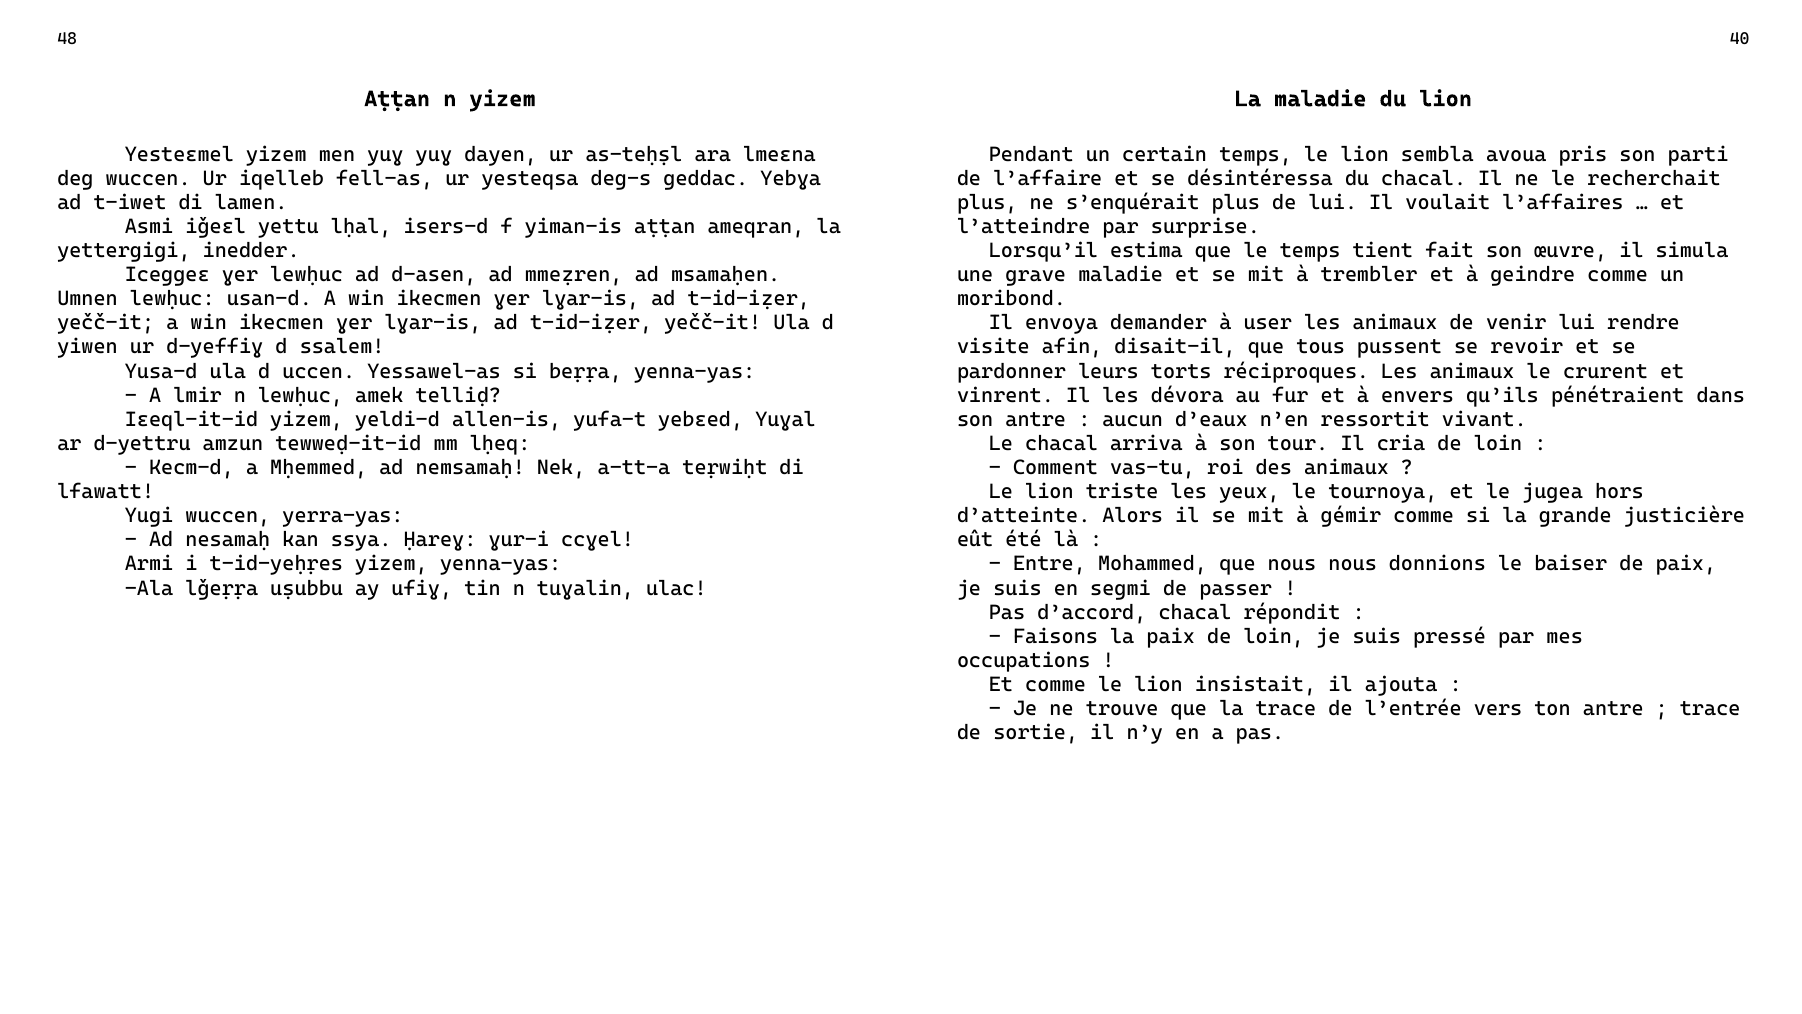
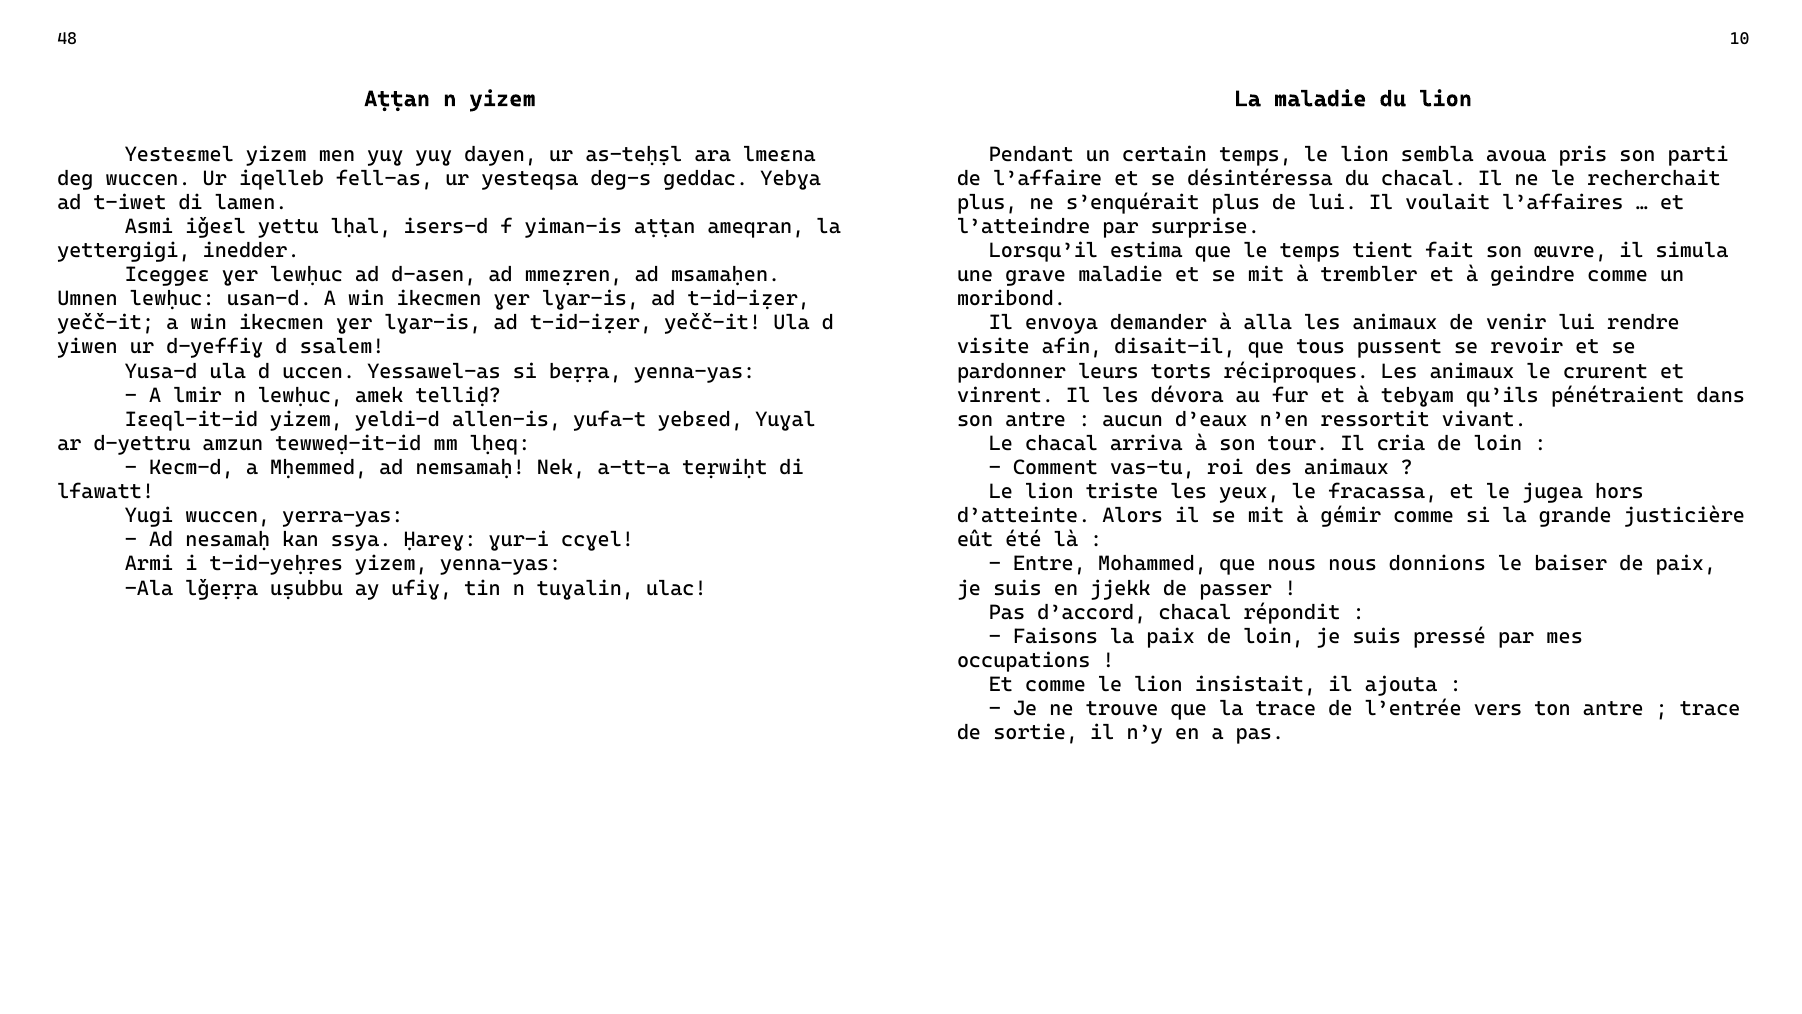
40: 40 -> 10
user: user -> alla
envers: envers -> tebɣam
tournoya: tournoya -> fracassa
segmi: segmi -> jjekk
